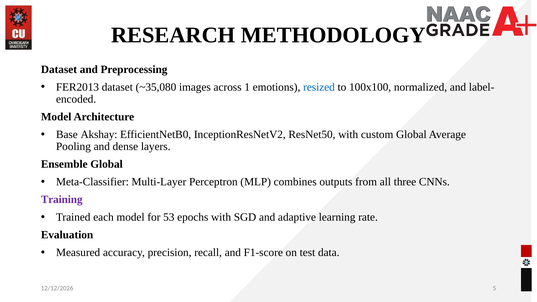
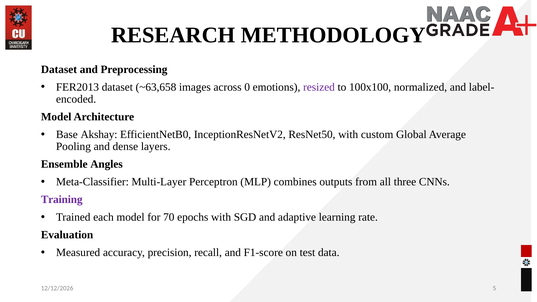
~35,080: ~35,080 -> ~63,658
1: 1 -> 0
resized colour: blue -> purple
Ensemble Global: Global -> Angles
53: 53 -> 70
